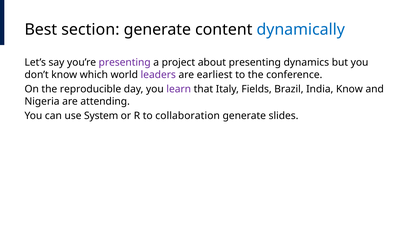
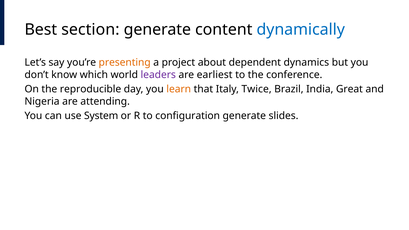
presenting at (125, 63) colour: purple -> orange
about presenting: presenting -> dependent
learn colour: purple -> orange
Fields: Fields -> Twice
India Know: Know -> Great
collaboration: collaboration -> configuration
